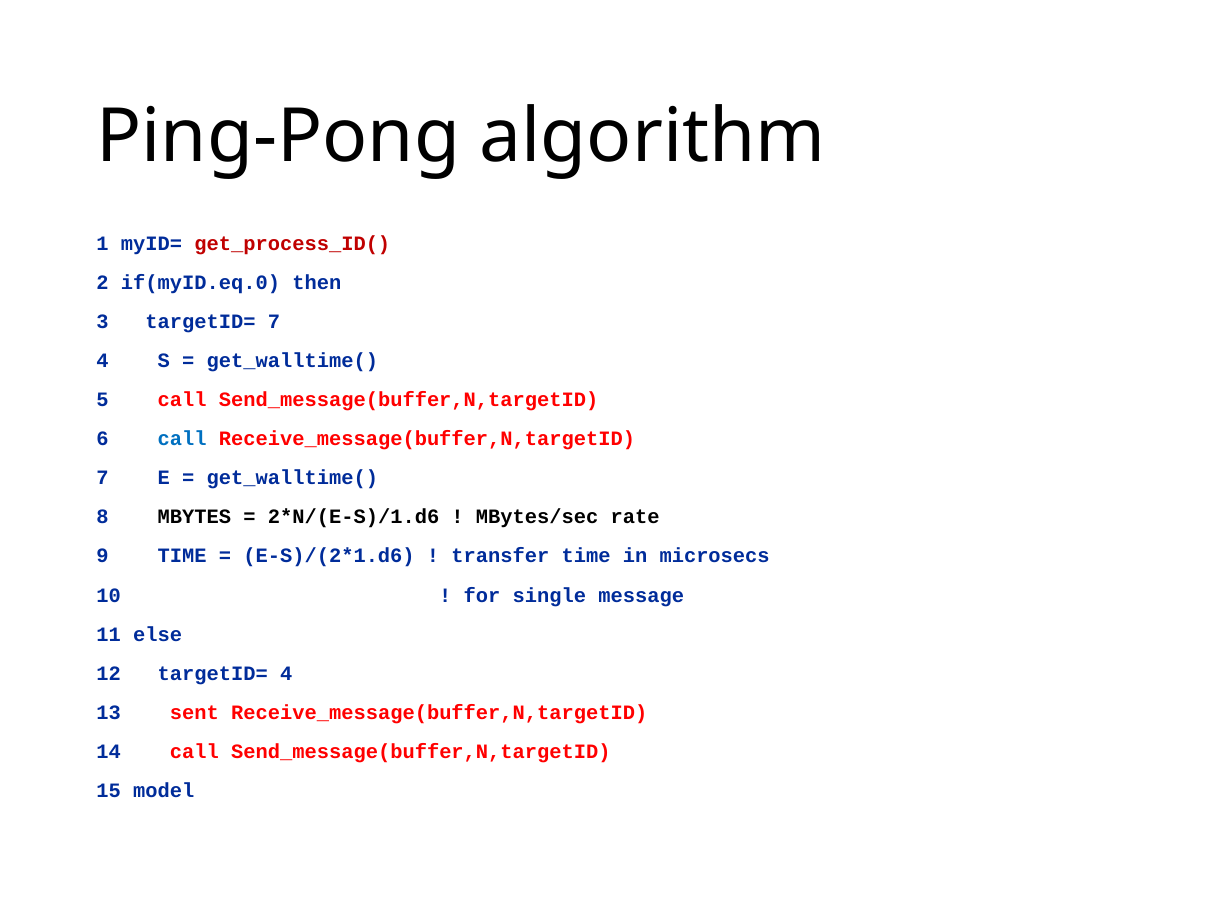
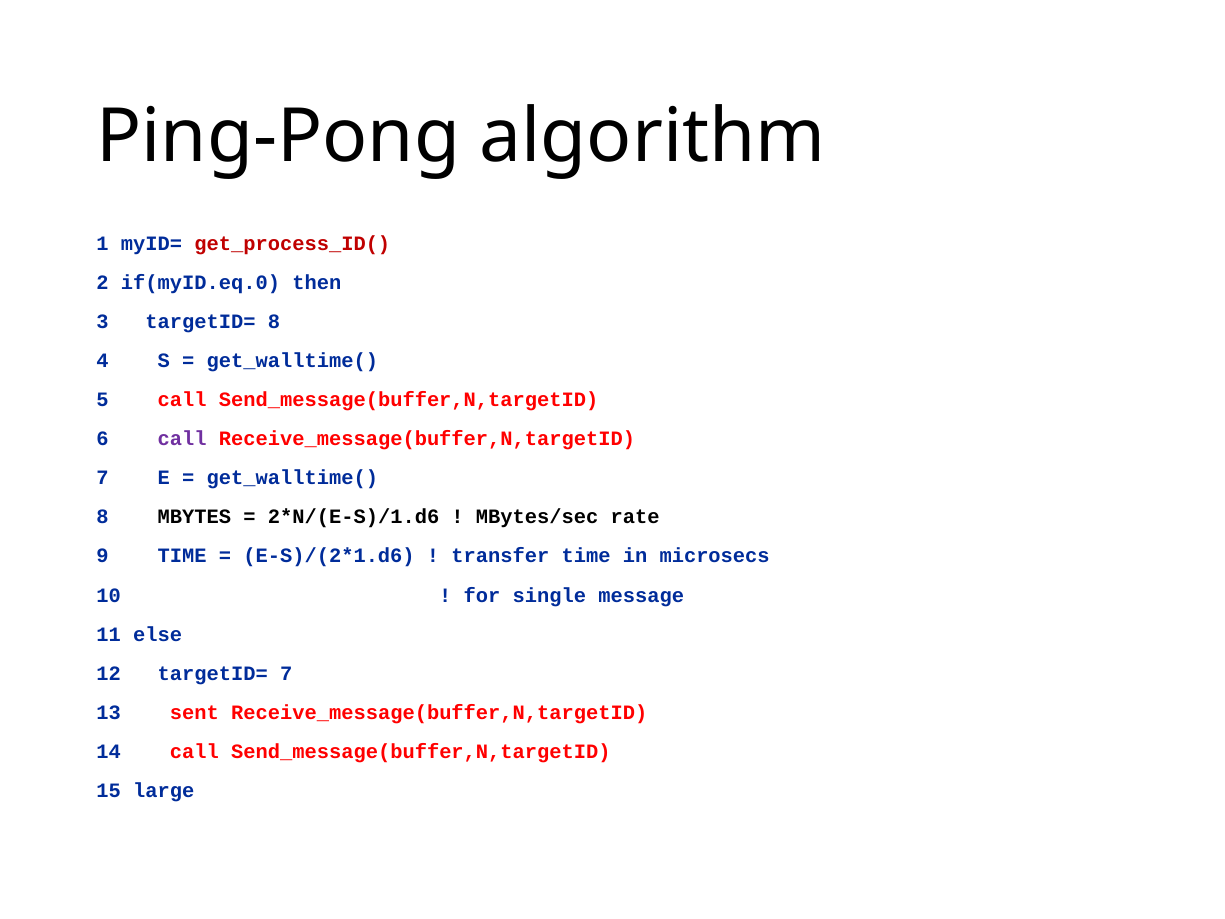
targetID= 7: 7 -> 8
call at (182, 439) colour: blue -> purple
targetID= 4: 4 -> 7
model: model -> large
